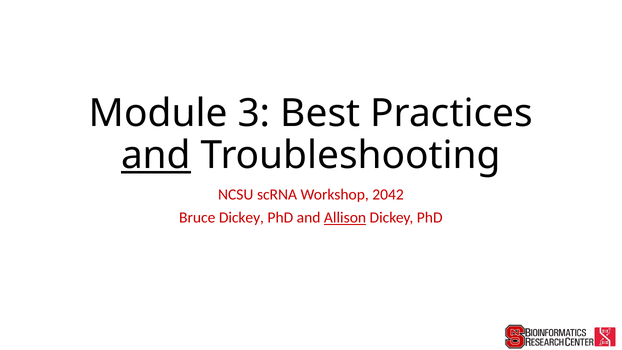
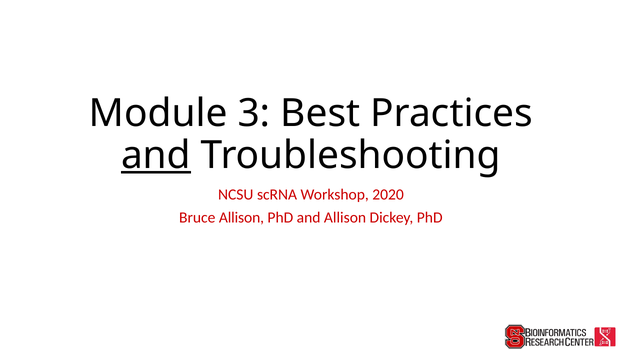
2042: 2042 -> 2020
Bruce Dickey: Dickey -> Allison
Allison at (345, 218) underline: present -> none
